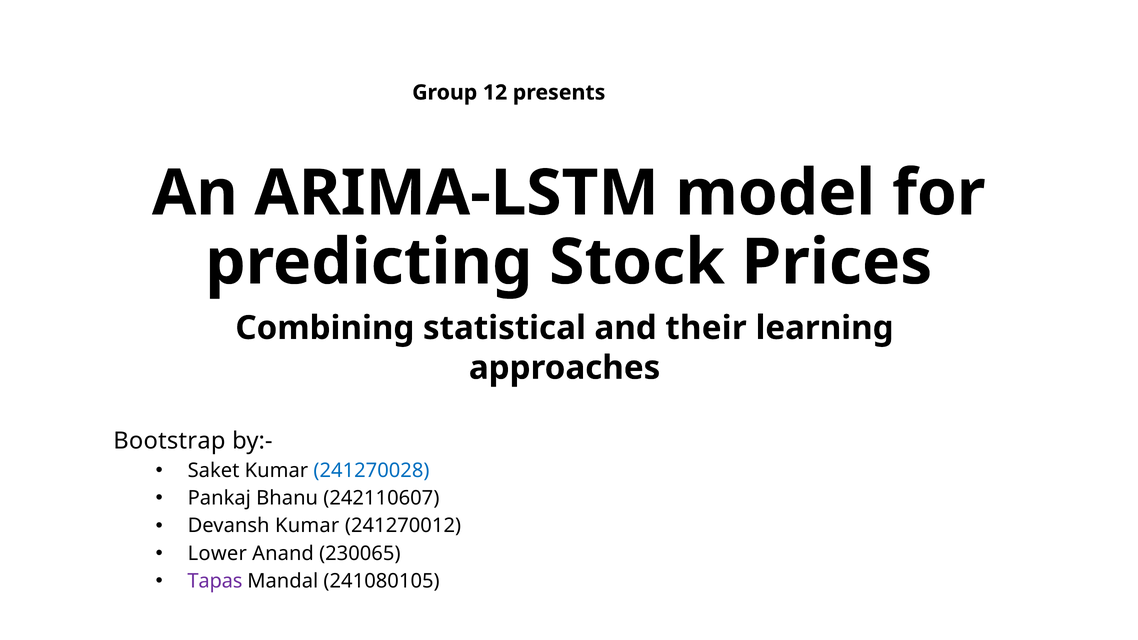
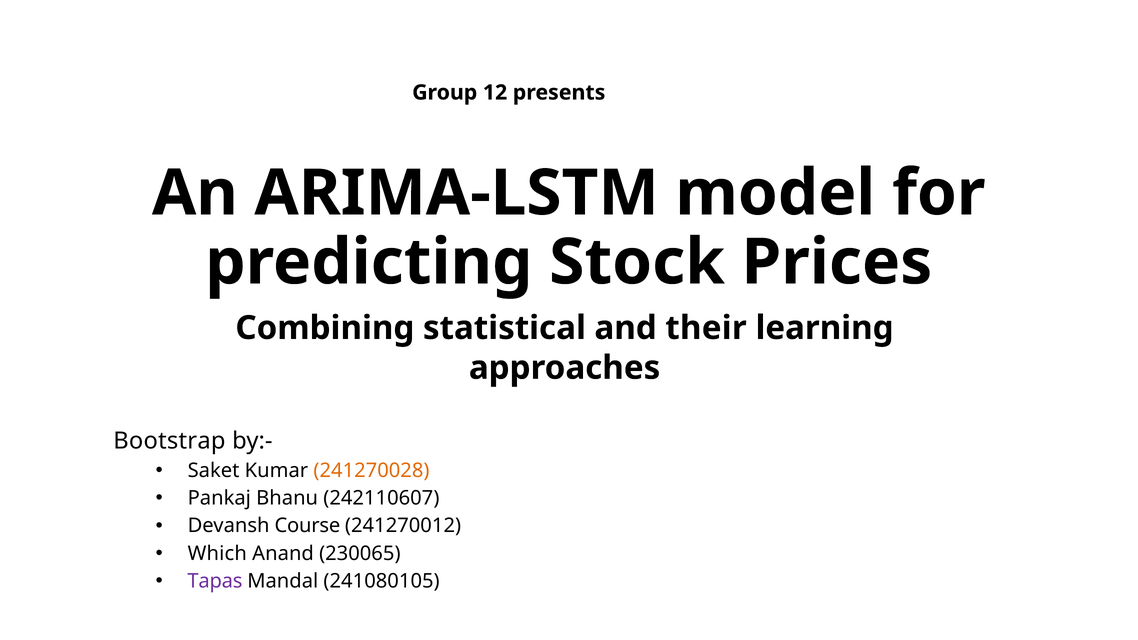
241270028 colour: blue -> orange
Devansh Kumar: Kumar -> Course
Lower: Lower -> Which
